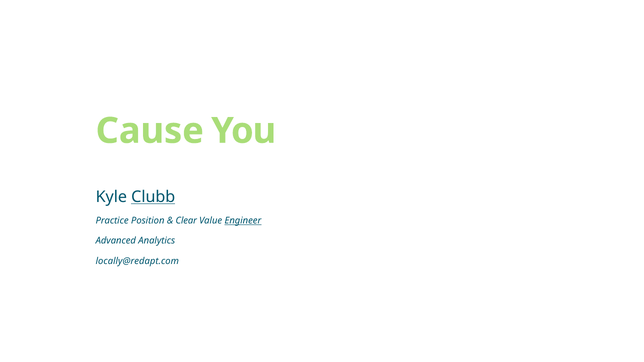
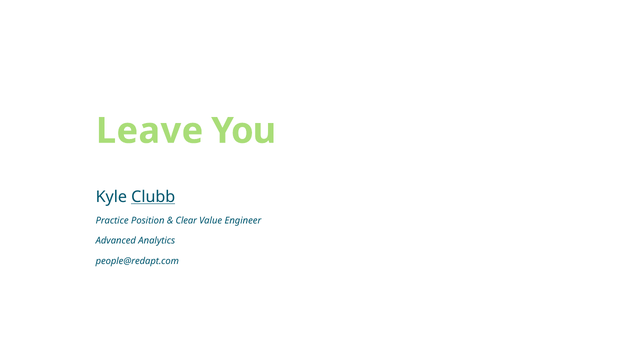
Cause: Cause -> Leave
Engineer underline: present -> none
locally@redapt.com: locally@redapt.com -> people@redapt.com
